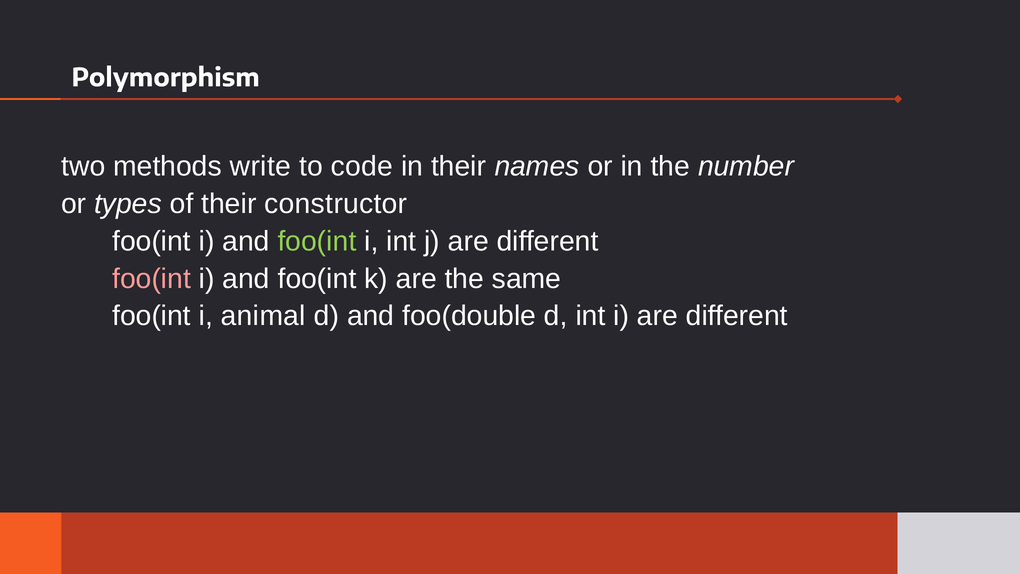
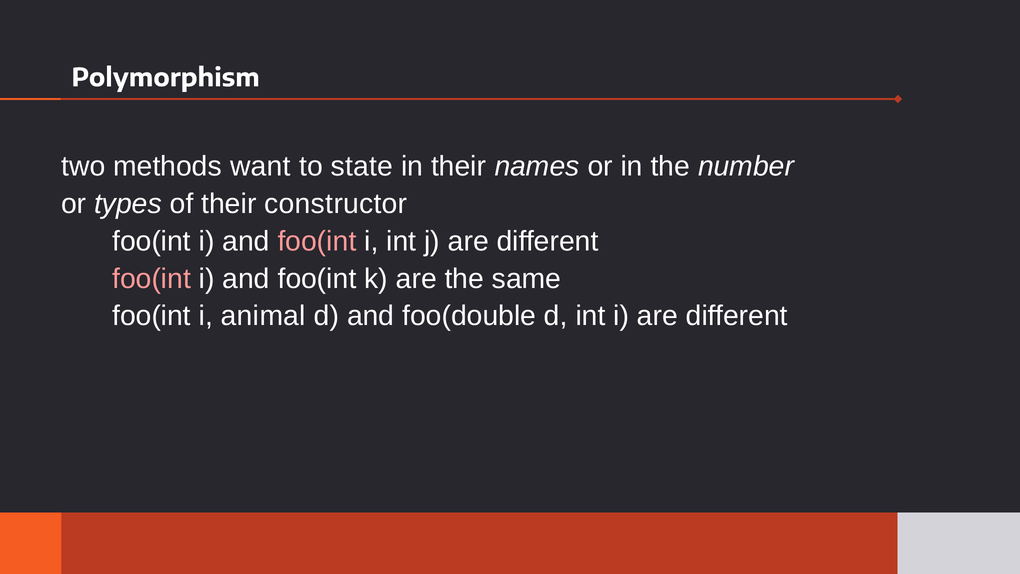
write: write -> want
code: code -> state
foo(int at (317, 241) colour: light green -> pink
